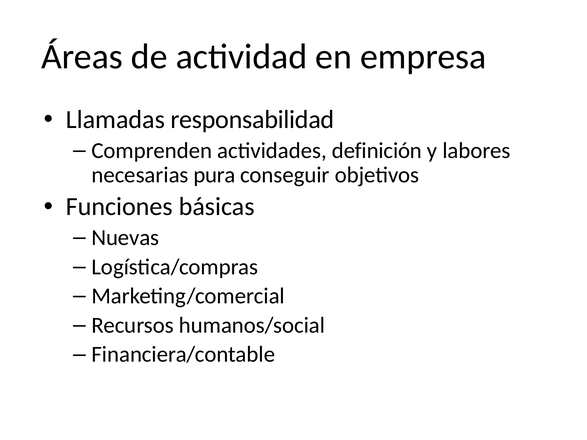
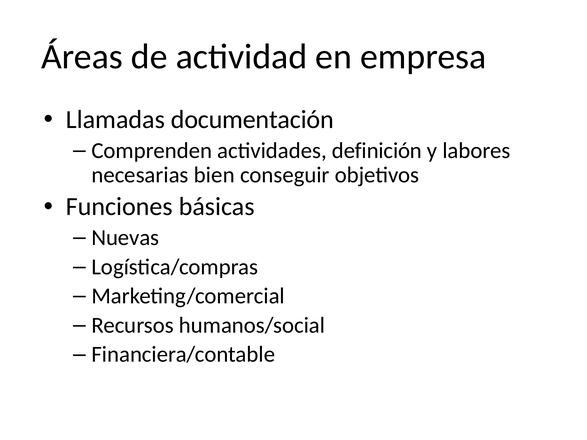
responsabilidad: responsabilidad -> documentación
pura: pura -> bien
